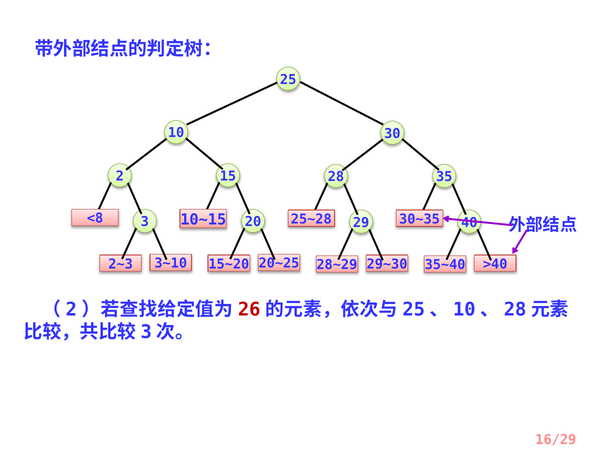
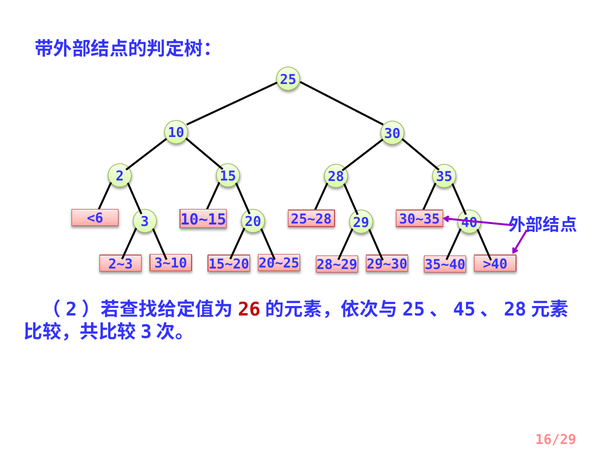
<8: <8 -> <6
10 at (464, 309): 10 -> 45
